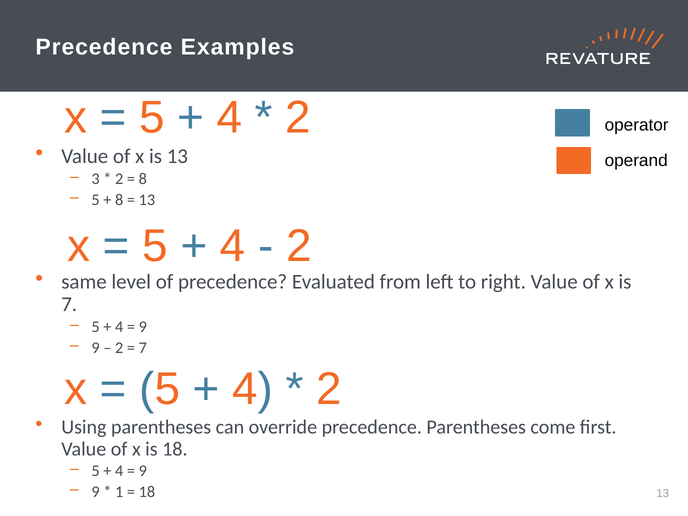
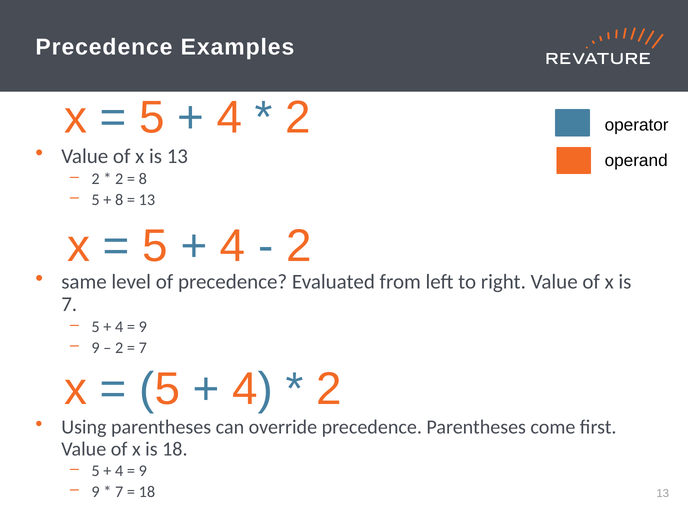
3 at (96, 179): 3 -> 2
1 at (119, 492): 1 -> 7
